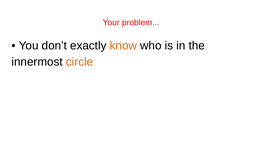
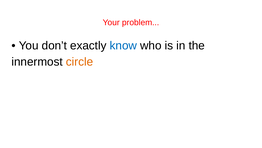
know colour: orange -> blue
